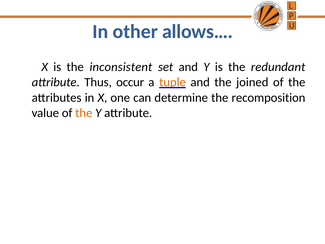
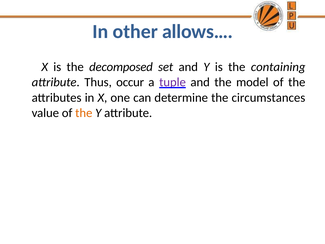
inconsistent: inconsistent -> decomposed
redundant: redundant -> containing
tuple colour: orange -> purple
joined: joined -> model
recomposition: recomposition -> circumstances
